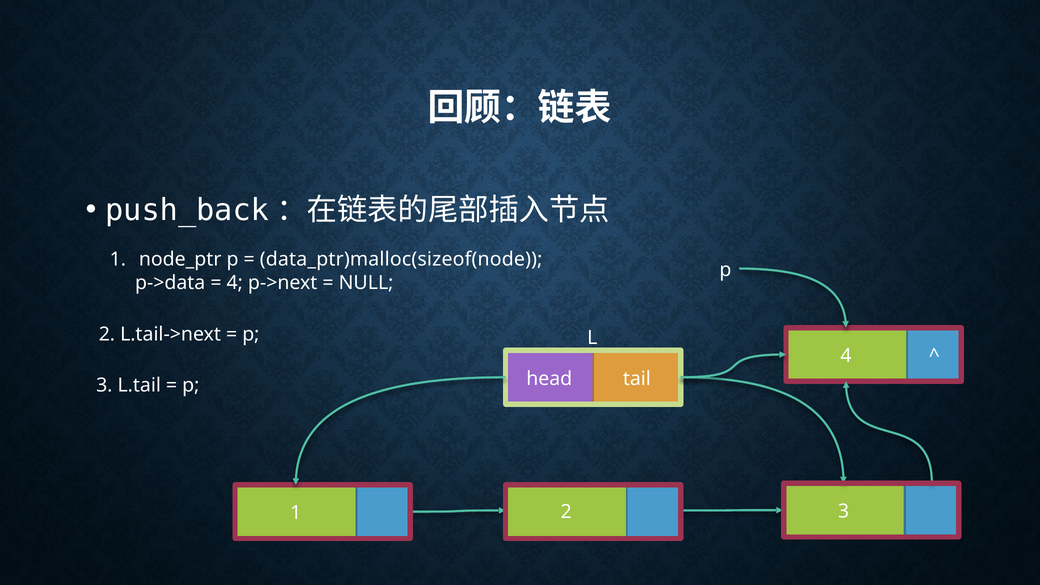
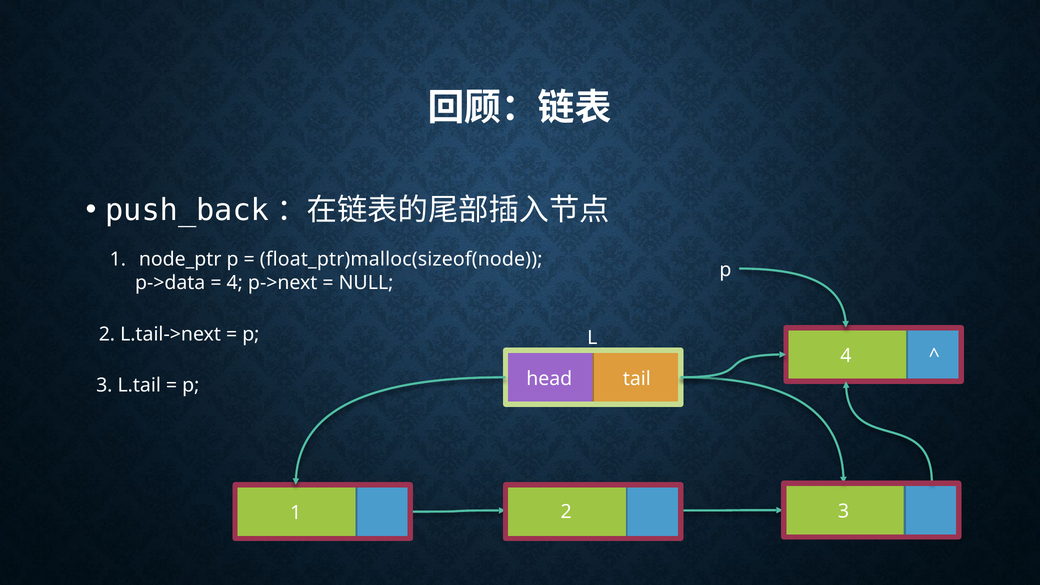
data_ptr)malloc(sizeof(node: data_ptr)malloc(sizeof(node -> float_ptr)malloc(sizeof(node
